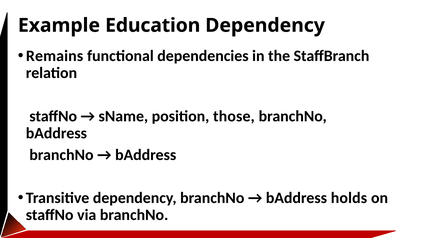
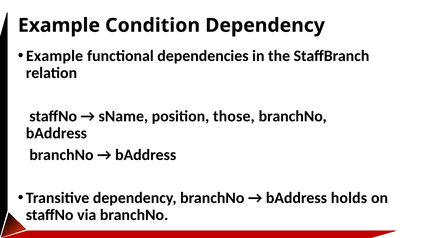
Education: Education -> Condition
Remains at (55, 56): Remains -> Example
